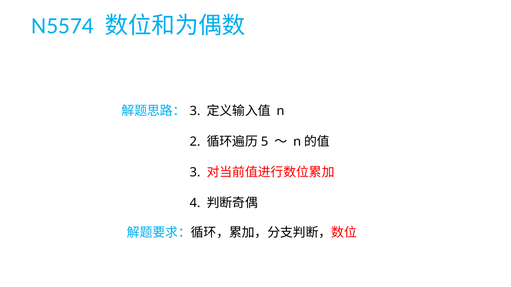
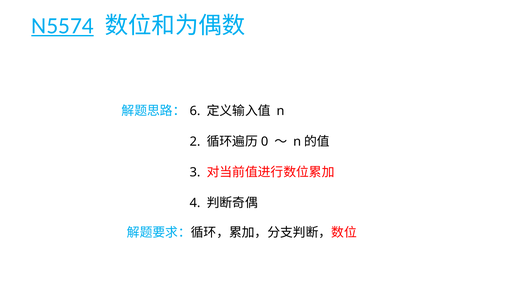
N5574 underline: none -> present
3 at (195, 111): 3 -> 6
5: 5 -> 0
